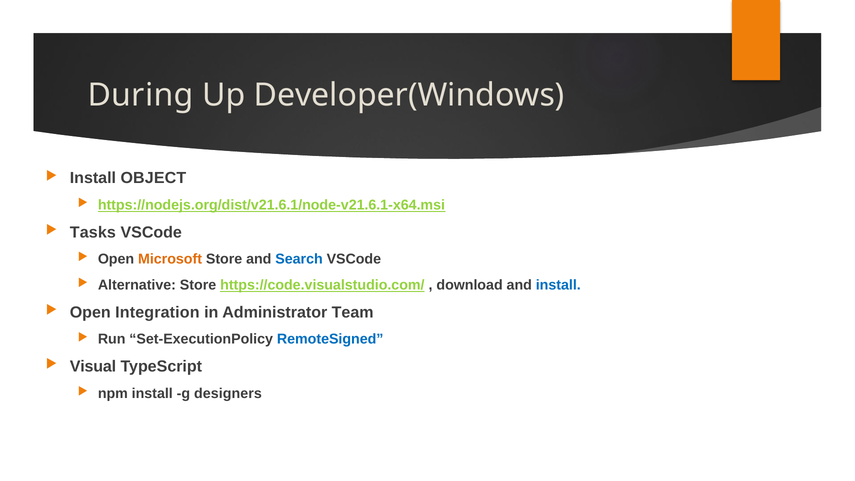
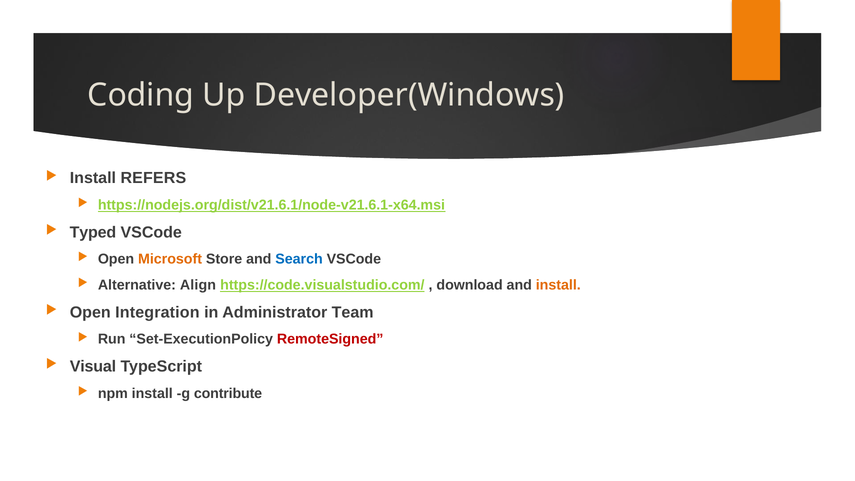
During: During -> Coding
OBJECT: OBJECT -> REFERS
Tasks: Tasks -> Typed
Alternative Store: Store -> Align
install at (558, 285) colour: blue -> orange
RemoteSigned colour: blue -> red
designers: designers -> contribute
